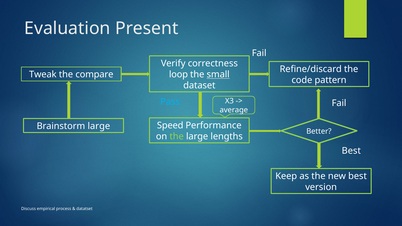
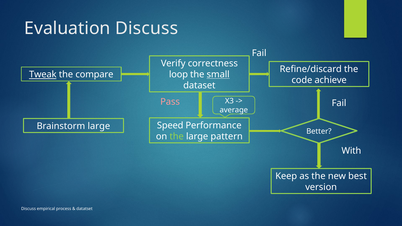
Evaluation Present: Present -> Discuss
Tweak underline: none -> present
pattern: pattern -> achieve
Pass colour: light blue -> pink
lengths: lengths -> pattern
Best at (351, 151): Best -> With
